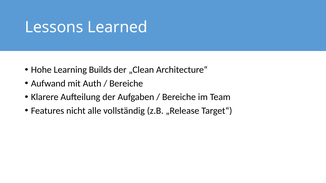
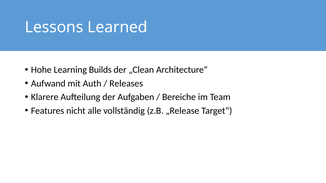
Bereiche at (126, 84): Bereiche -> Releases
